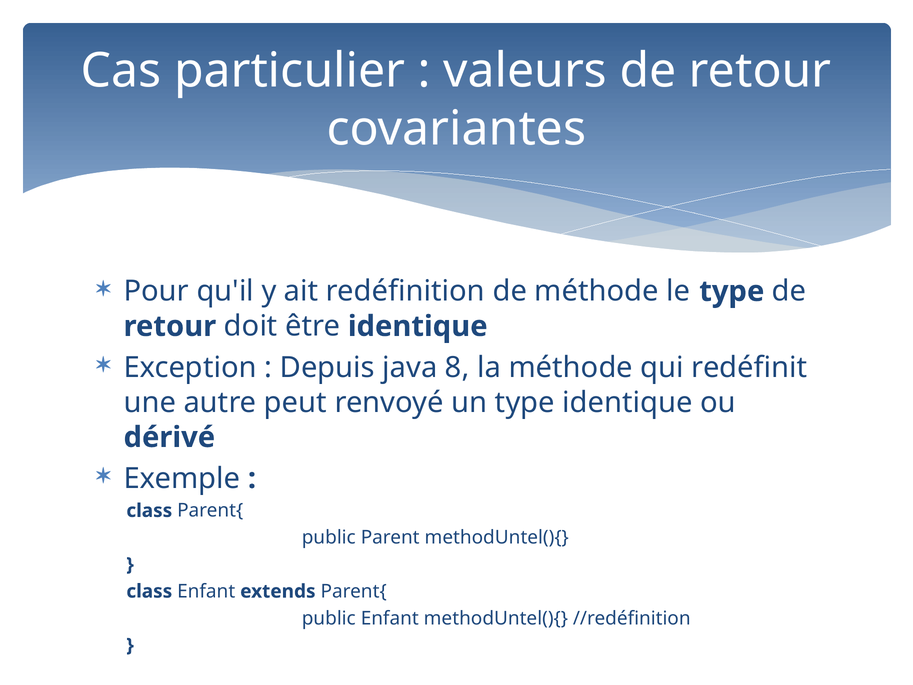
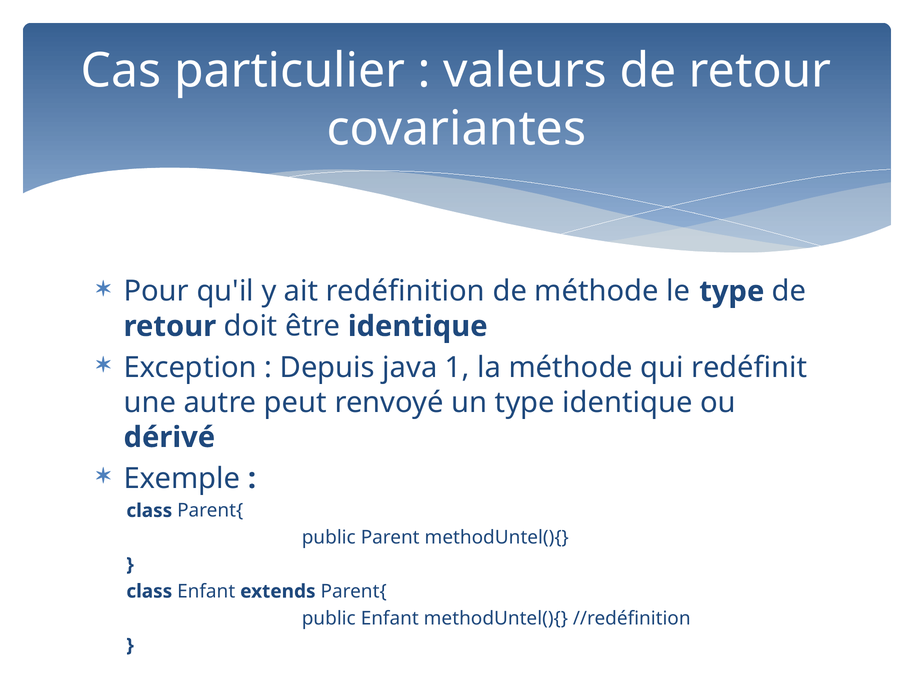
8: 8 -> 1
